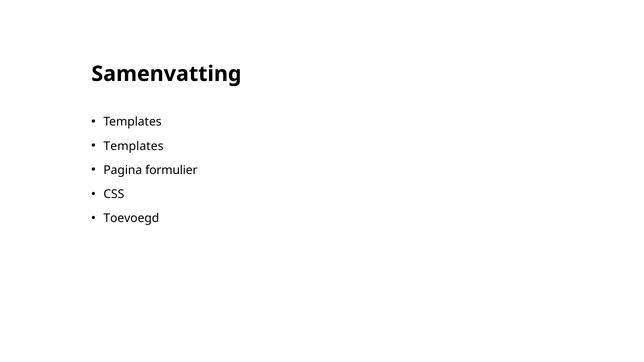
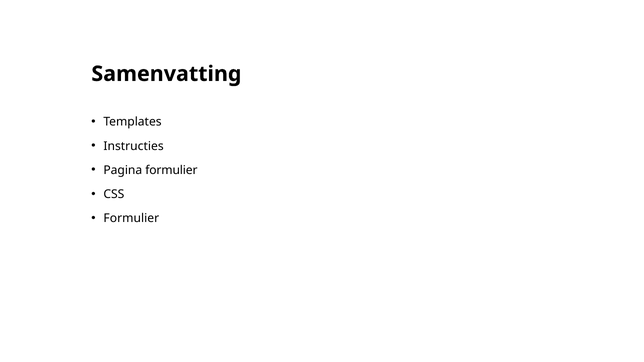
Templates at (134, 146): Templates -> Instructies
Toevoegd at (131, 218): Toevoegd -> Formulier
